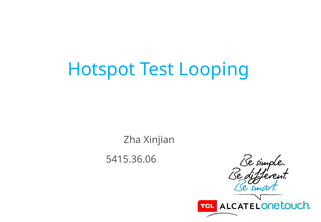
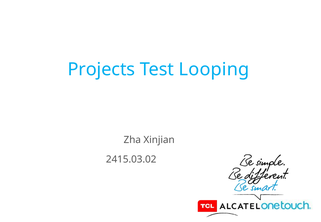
Hotspot: Hotspot -> Projects
5415.36.06: 5415.36.06 -> 2415.03.02
